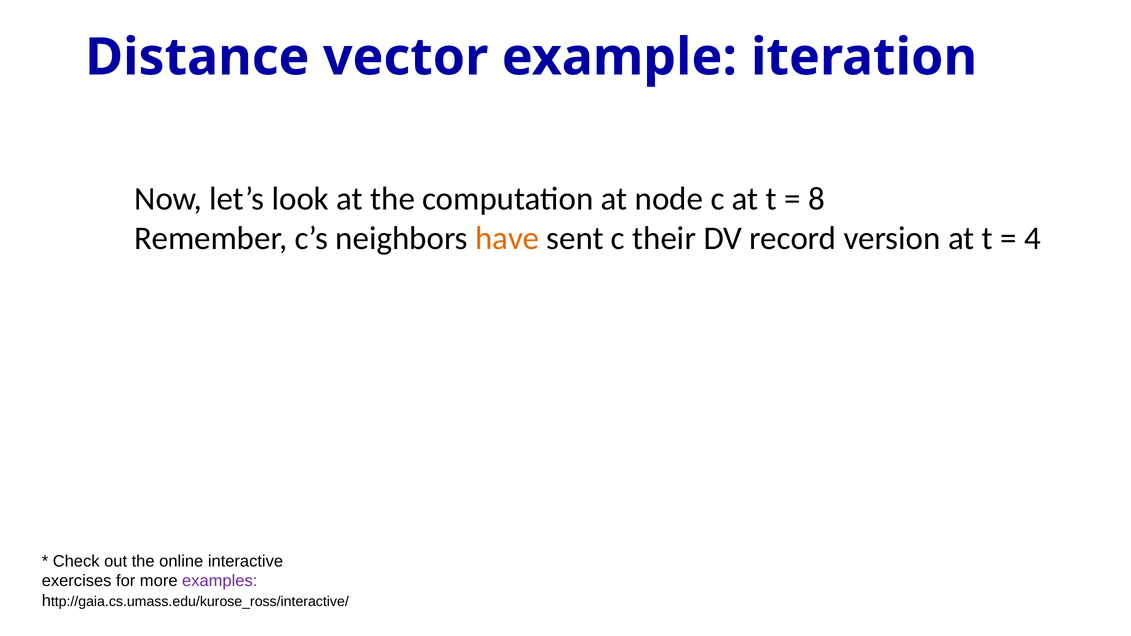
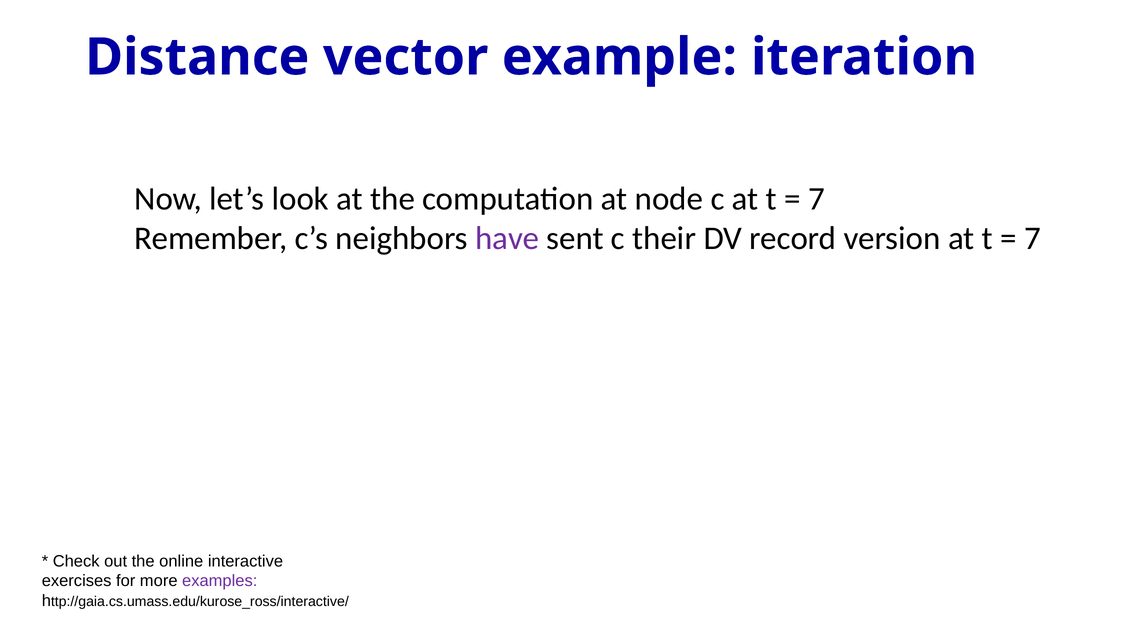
8 at (816, 199): 8 -> 7
have colour: orange -> purple
4 at (1033, 238): 4 -> 7
